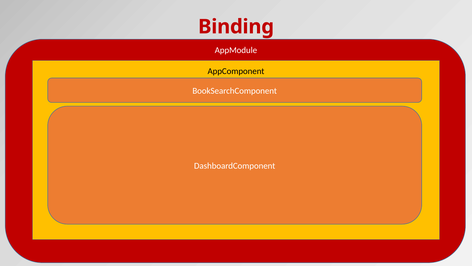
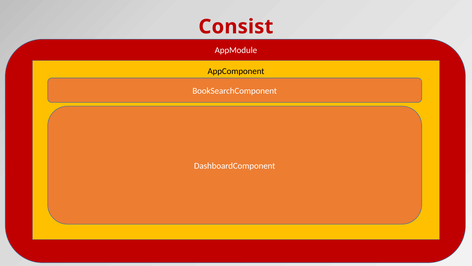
Binding: Binding -> Consist
